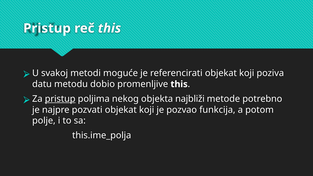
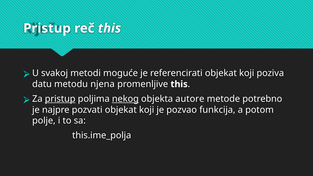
dobio: dobio -> njena
nekog underline: none -> present
najbliži: najbliži -> autore
